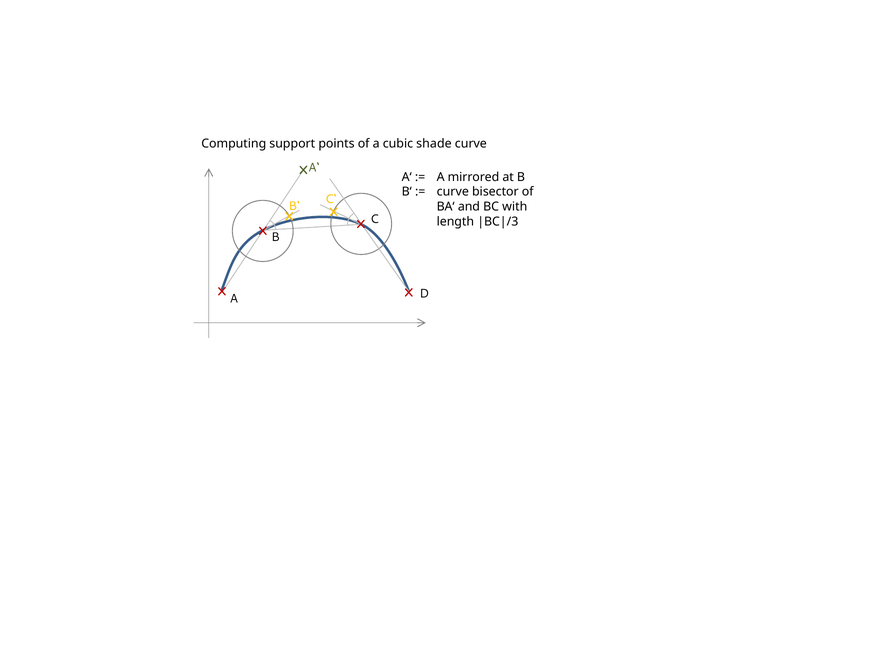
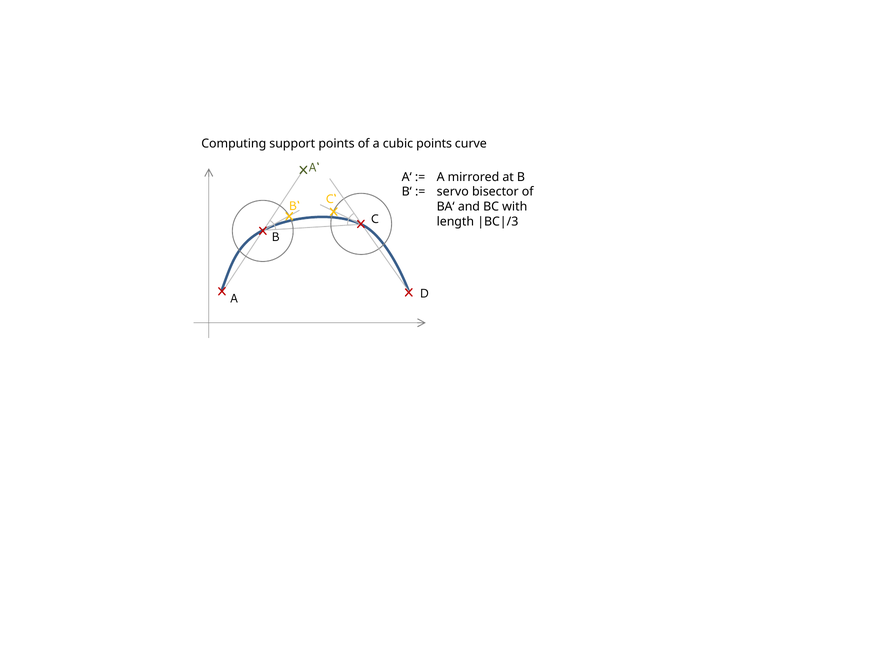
cubic shade: shade -> points
curve at (453, 192): curve -> servo
